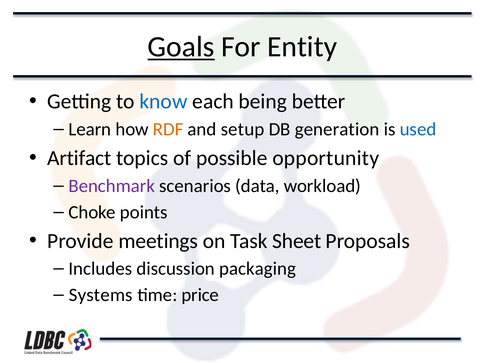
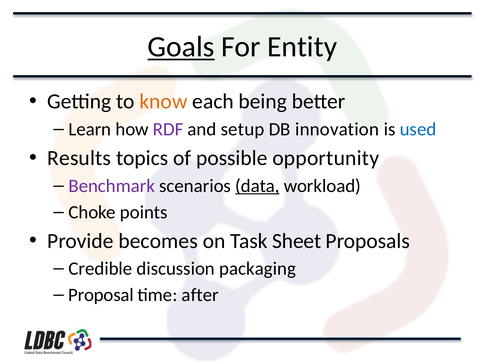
know colour: blue -> orange
RDF colour: orange -> purple
generation: generation -> innovation
Artifact: Artifact -> Results
data underline: none -> present
meetings: meetings -> becomes
Includes: Includes -> Credible
Systems: Systems -> Proposal
price: price -> after
